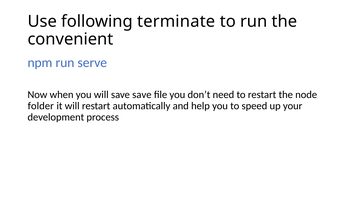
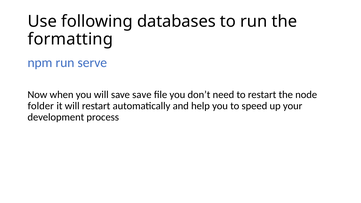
terminate: terminate -> databases
convenient: convenient -> formatting
